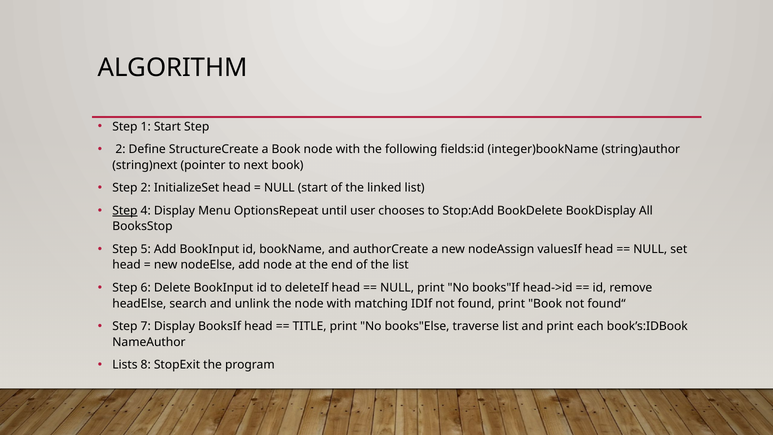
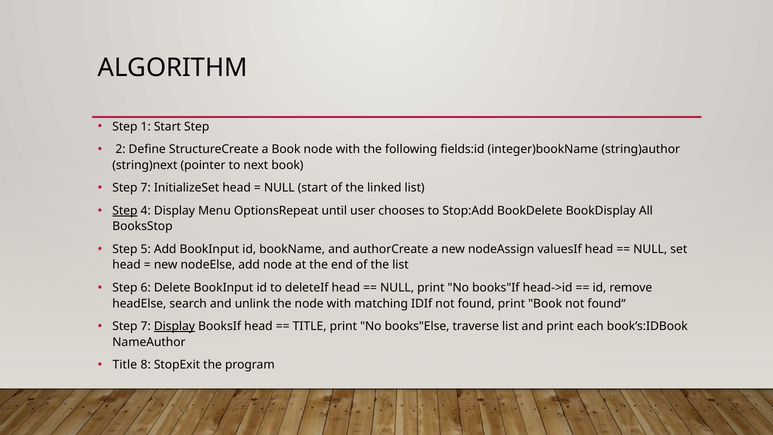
2 at (146, 188): 2 -> 7
Display at (174, 326) underline: none -> present
Lists at (125, 365): Lists -> Title
